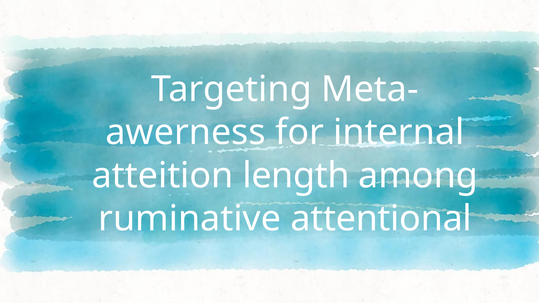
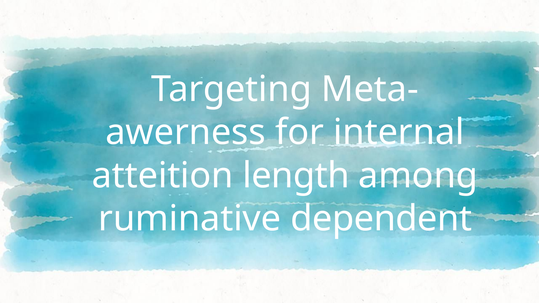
attentional: attentional -> dependent
